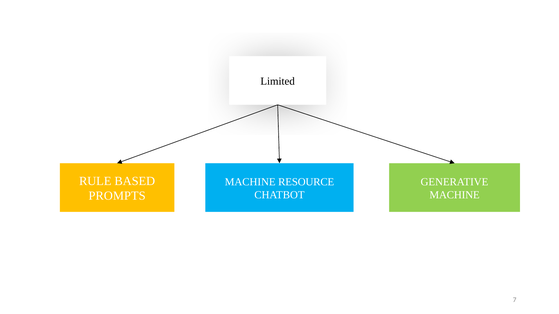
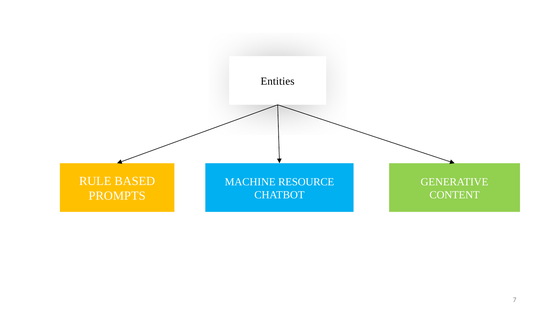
Limited: Limited -> Entities
MACHINE at (455, 195): MACHINE -> CONTENT
